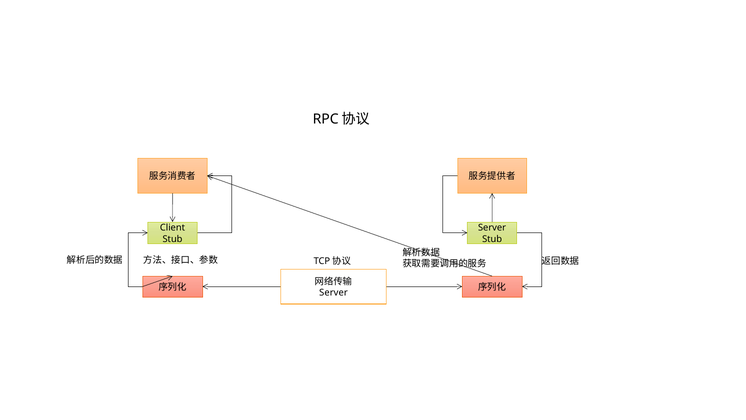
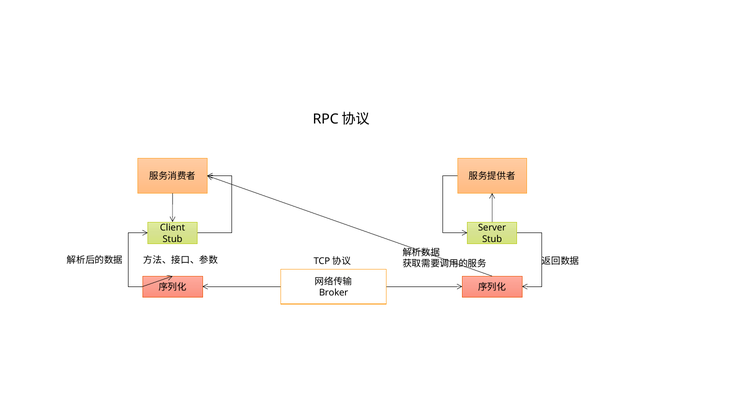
Server at (334, 293): Server -> Broker
